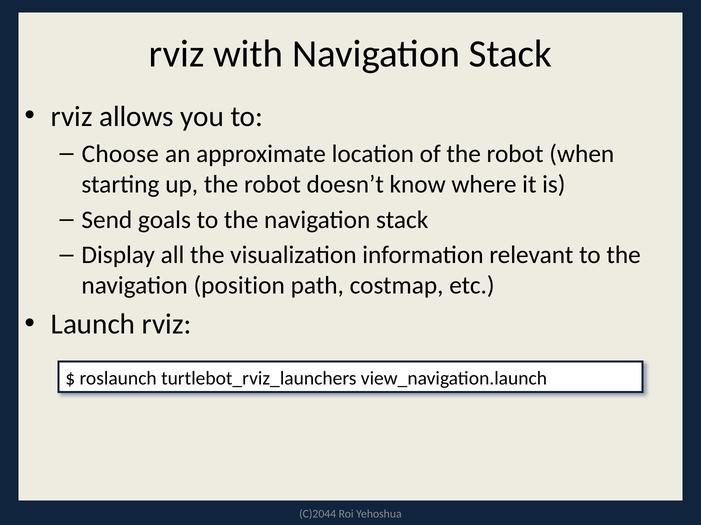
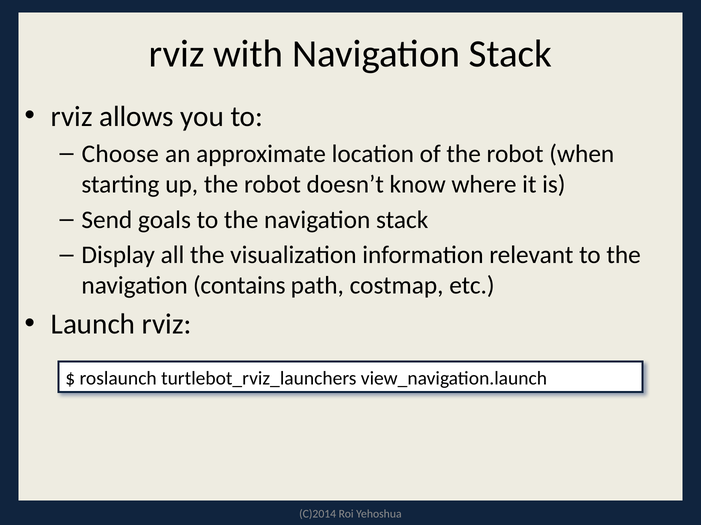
position: position -> contains
C)2044: C)2044 -> C)2014
